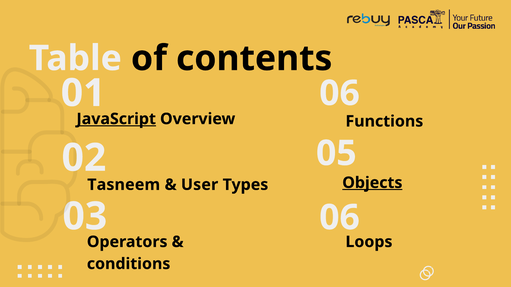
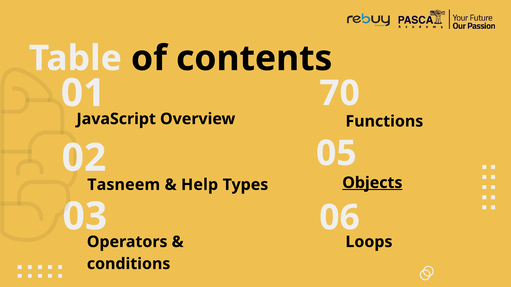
01 06: 06 -> 70
JavaScript underline: present -> none
User: User -> Help
